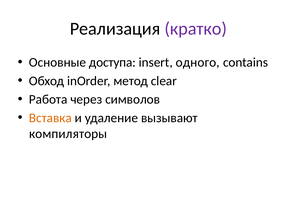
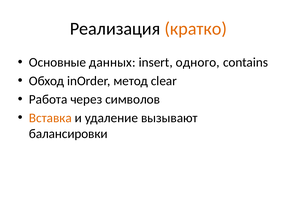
кратко colour: purple -> orange
доступа: доступа -> данных
компиляторы: компиляторы -> балансировки
